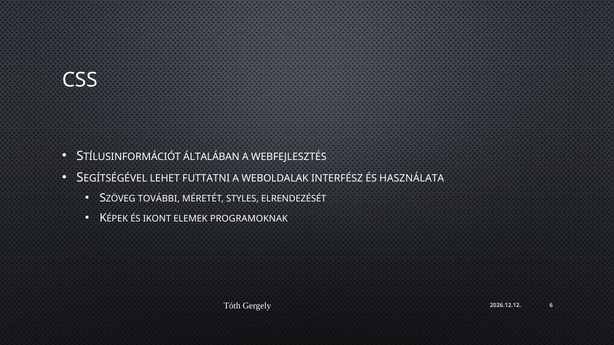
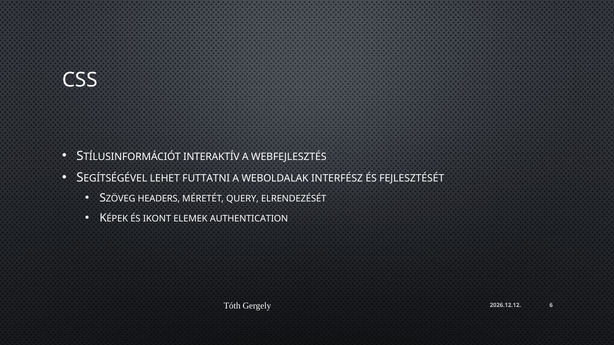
ÁLTALÁBAN: ÁLTALÁBAN -> INTERAKTÍV
HASZNÁLATA: HASZNÁLATA -> FEJLESZTÉSÉT
TOVÁBBI: TOVÁBBI -> HEADERS
STYLES: STYLES -> QUERY
PROGRAMOKNAK: PROGRAMOKNAK -> AUTHENTICATION
